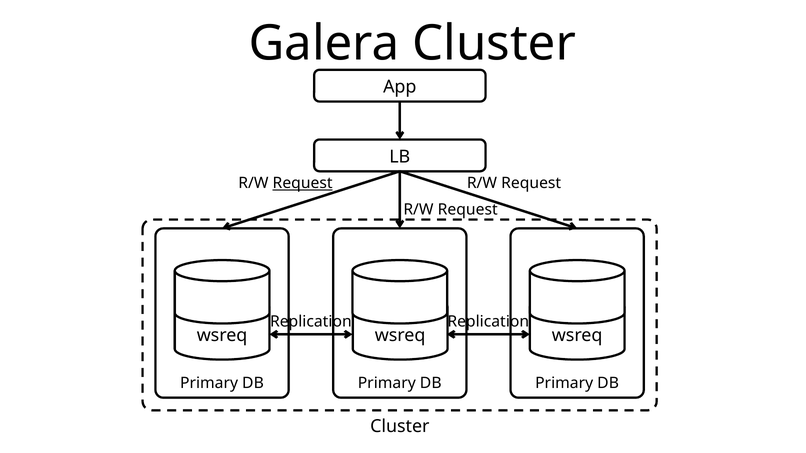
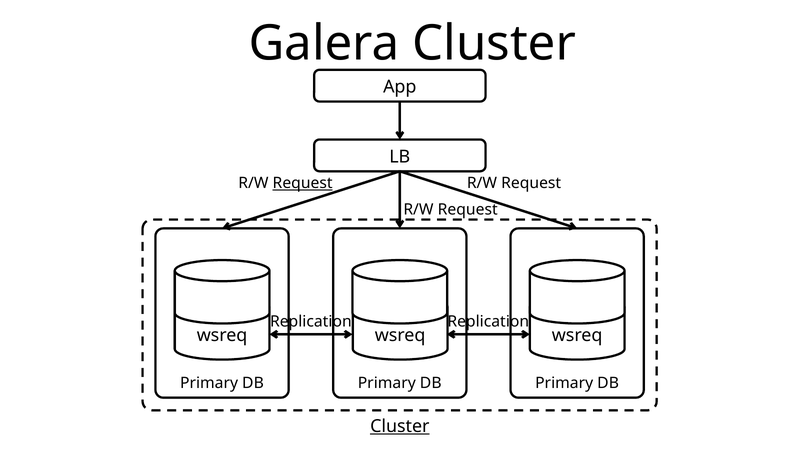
Cluster at (400, 427) underline: none -> present
